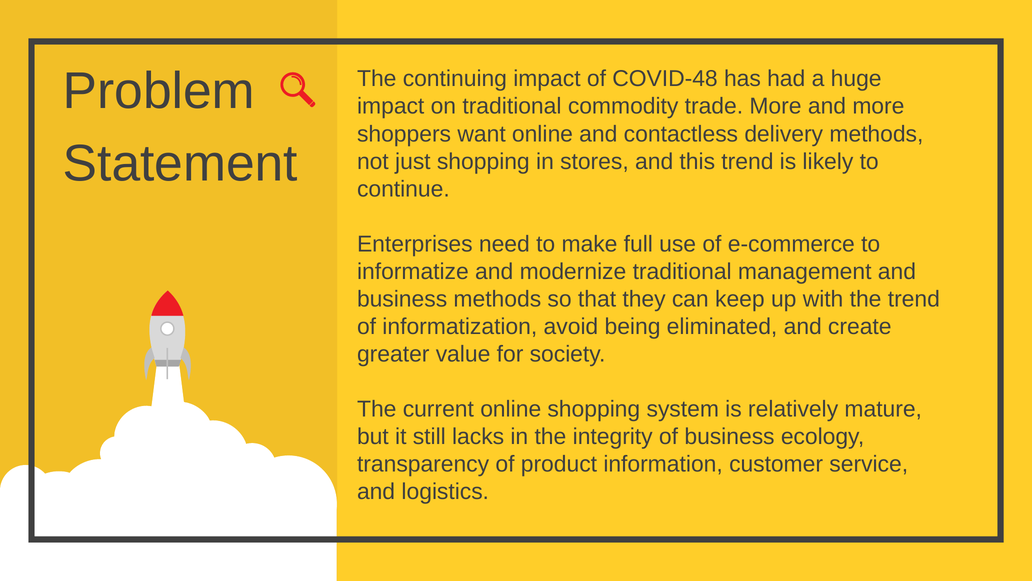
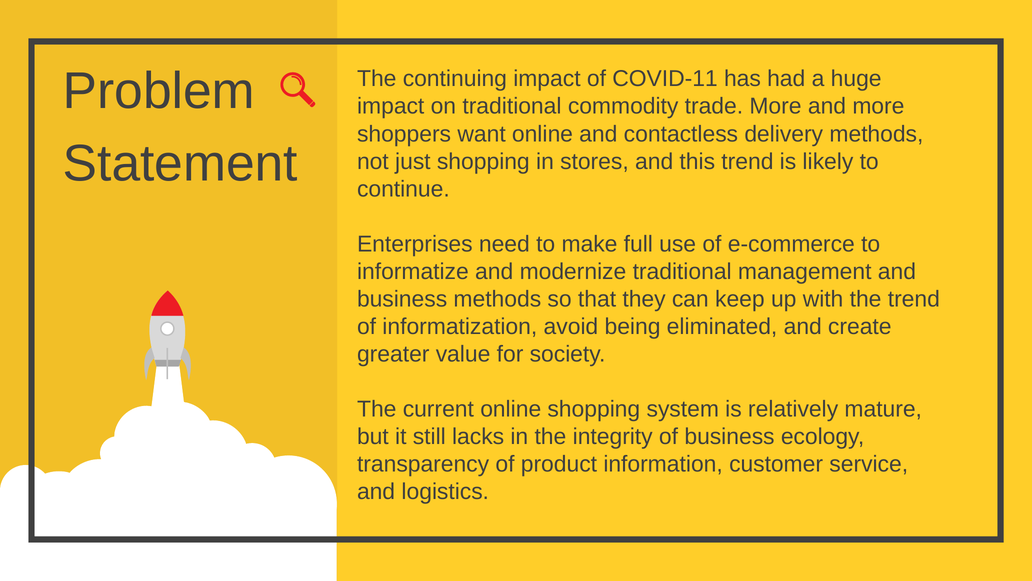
COVID-48: COVID-48 -> COVID-11
